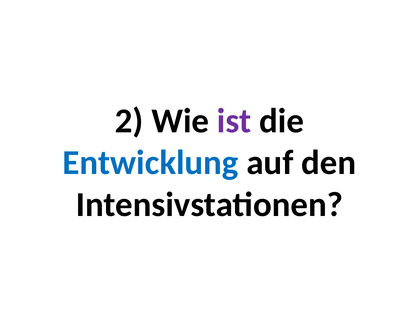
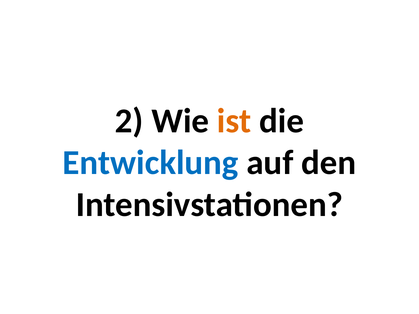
ist colour: purple -> orange
